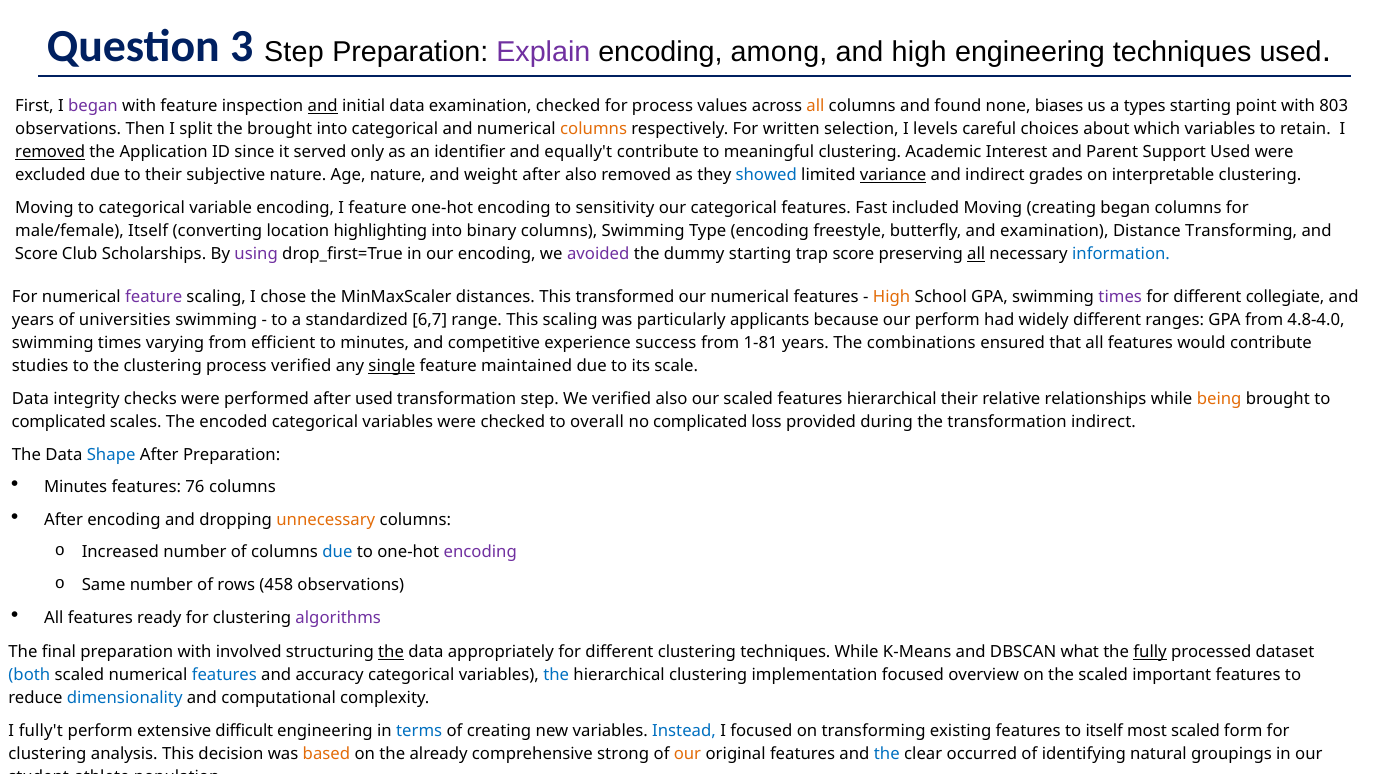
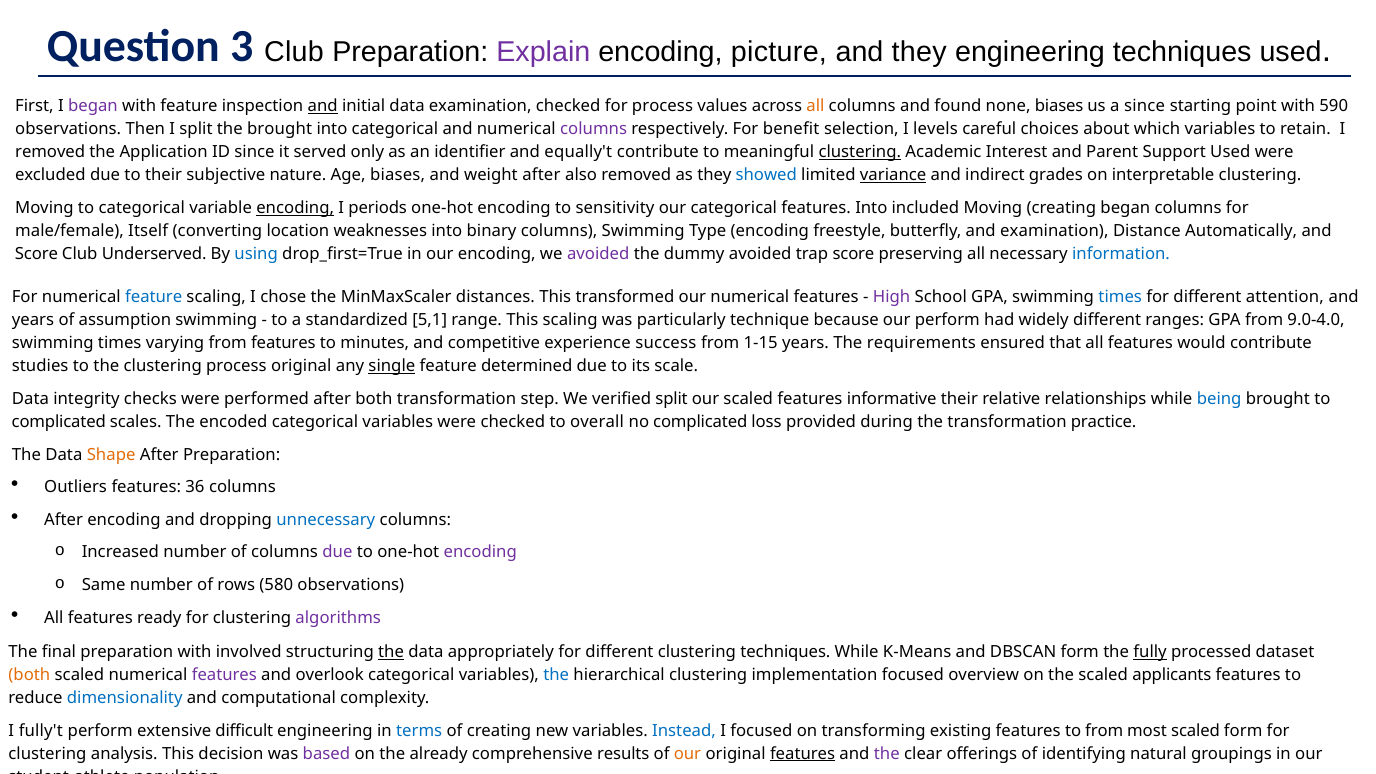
Step at (294, 52): Step -> Club
among: among -> picture
and high: high -> they
a types: types -> since
803: 803 -> 590
columns at (594, 129) colour: orange -> purple
written: written -> benefit
removed at (50, 152) underline: present -> none
clustering at (860, 152) underline: none -> present
Age nature: nature -> biases
encoding at (295, 208) underline: none -> present
I feature: feature -> periods
features Fast: Fast -> Into
highlighting: highlighting -> weaknesses
Distance Transforming: Transforming -> Automatically
Scholarships: Scholarships -> Underserved
using colour: purple -> blue
dummy starting: starting -> avoided
all at (976, 254) underline: present -> none
feature at (154, 297) colour: purple -> blue
High at (892, 297) colour: orange -> purple
times at (1120, 297) colour: purple -> blue
collegiate: collegiate -> attention
universities: universities -> assumption
6,7: 6,7 -> 5,1
applicants: applicants -> technique
4.8-4.0: 4.8-4.0 -> 9.0-4.0
efficient at (283, 343): efficient -> features
1-81: 1-81 -> 1-15
combinations: combinations -> requirements
process verified: verified -> original
maintained: maintained -> determined
after used: used -> both
verified also: also -> split
features hierarchical: hierarchical -> informative
being colour: orange -> blue
transformation indirect: indirect -> practice
Shape colour: blue -> orange
Minutes at (76, 487): Minutes -> Outliers
76: 76 -> 36
unnecessary colour: orange -> blue
due at (337, 552) colour: blue -> purple
458: 458 -> 580
DBSCAN what: what -> form
both at (29, 675) colour: blue -> orange
features at (224, 675) colour: blue -> purple
accuracy: accuracy -> overlook
important: important -> applicants
to itself: itself -> from
based colour: orange -> purple
strong: strong -> results
features at (803, 754) underline: none -> present
the at (887, 754) colour: blue -> purple
occurred: occurred -> offerings
